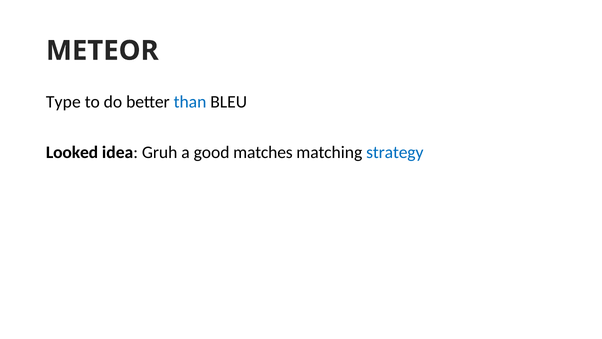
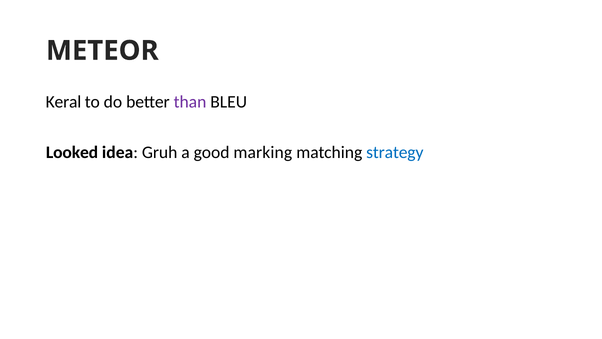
Type: Type -> Keral
than colour: blue -> purple
matches: matches -> marking
